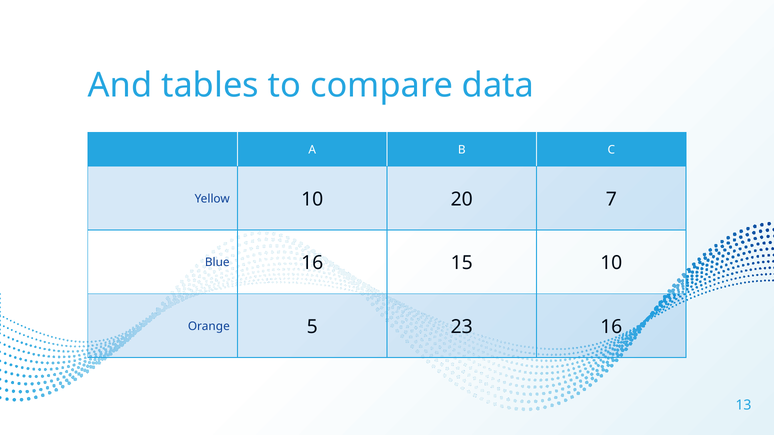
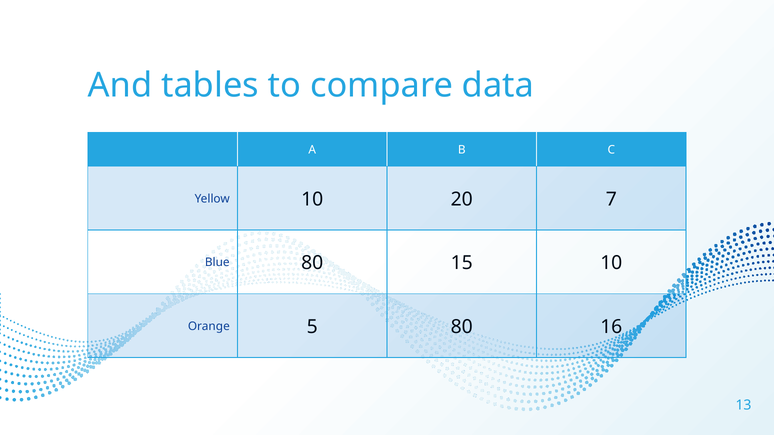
Blue 16: 16 -> 80
5 23: 23 -> 80
